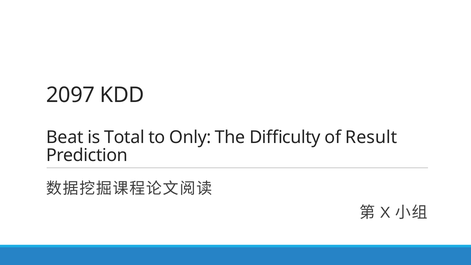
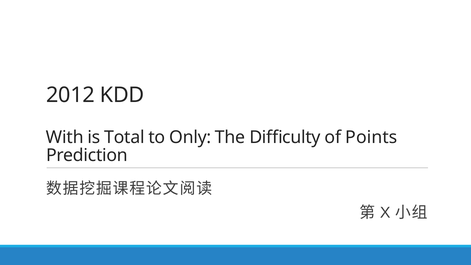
2097: 2097 -> 2012
Beat: Beat -> With
Result: Result -> Points
